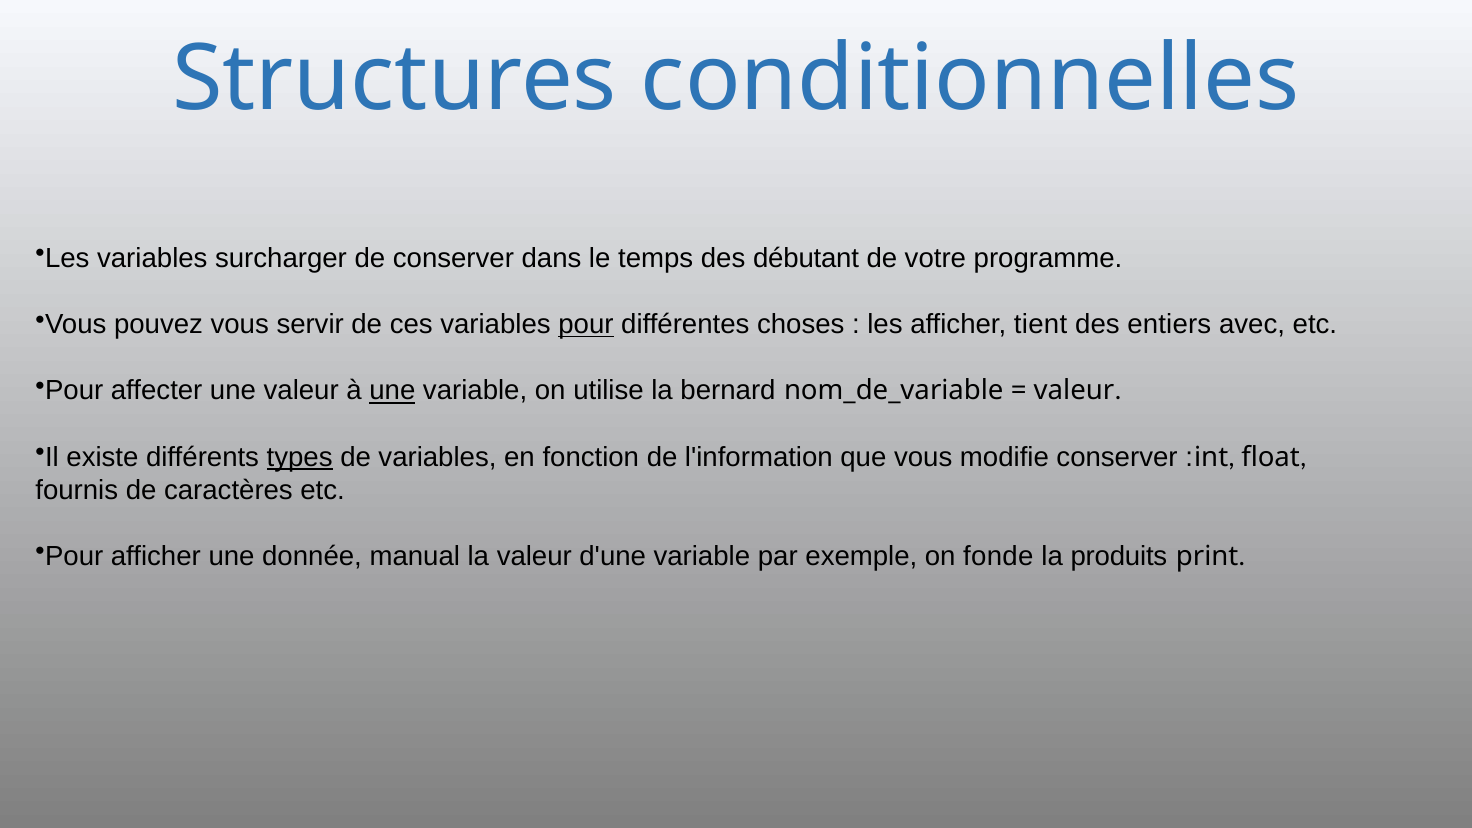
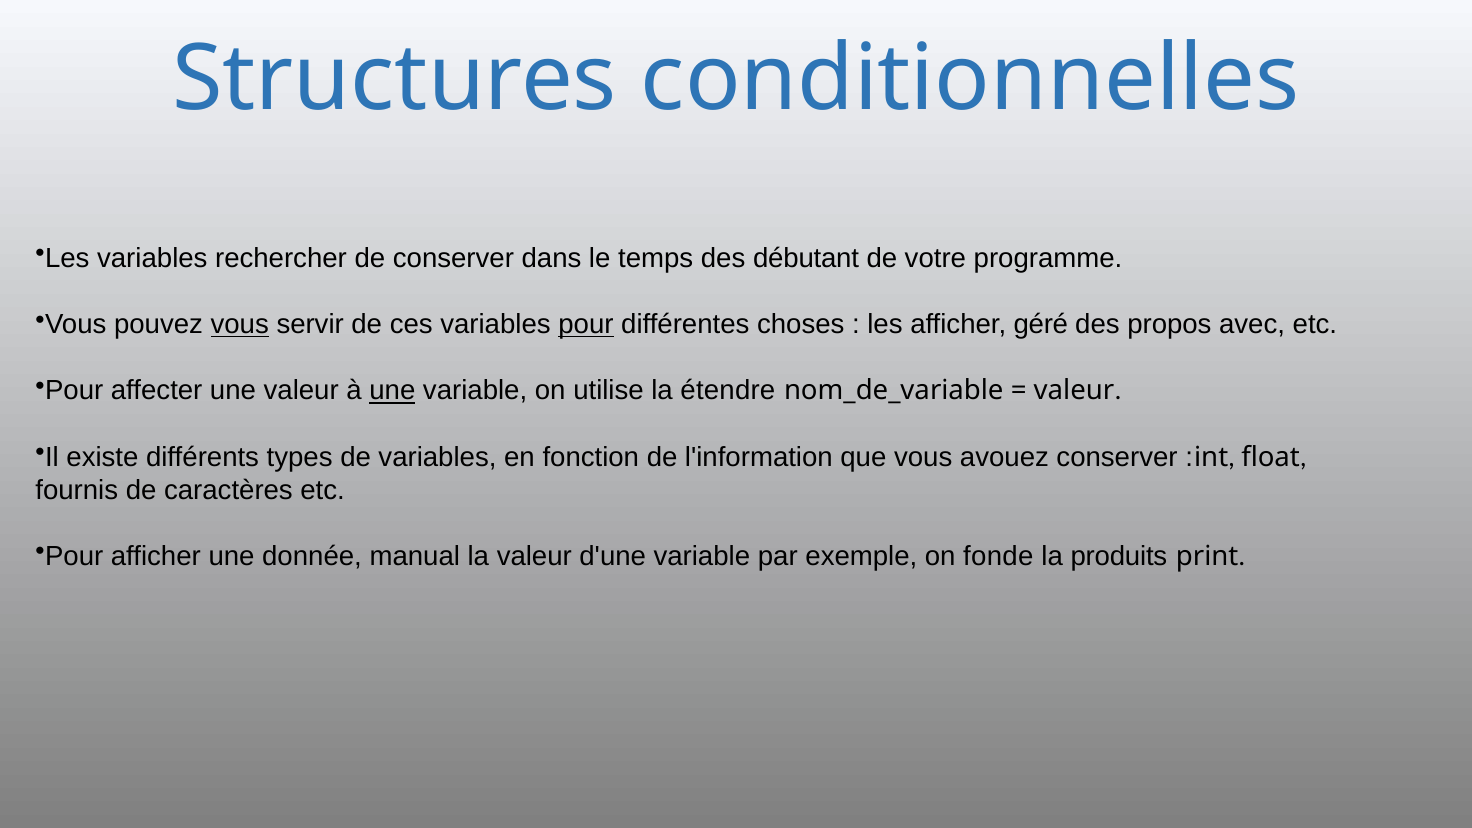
surcharger: surcharger -> rechercher
vous at (240, 325) underline: none -> present
tient: tient -> géré
entiers: entiers -> propos
bernard: bernard -> étendre
types underline: present -> none
modifie: modifie -> avouez
